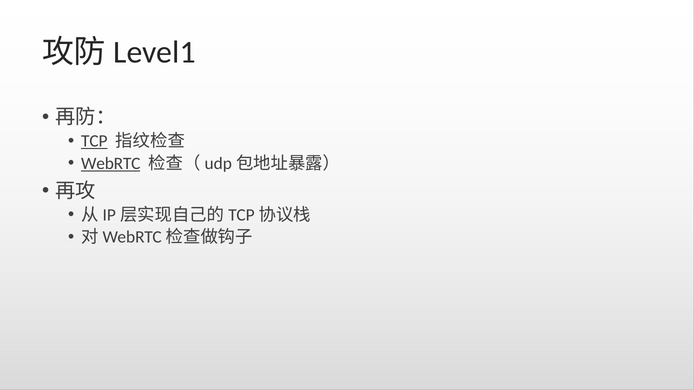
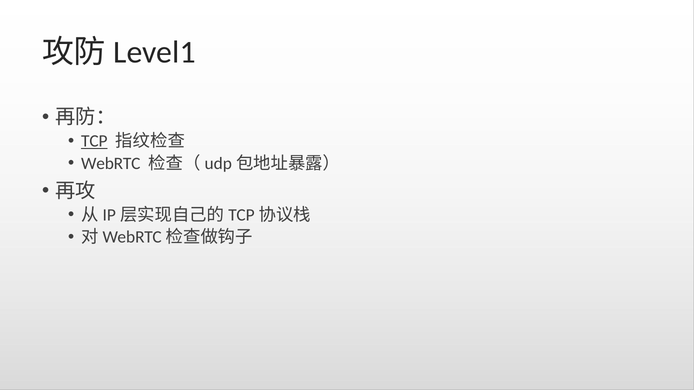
WebRTC underline: present -> none
